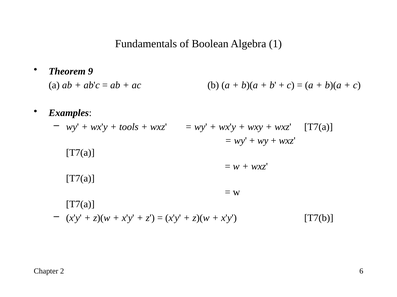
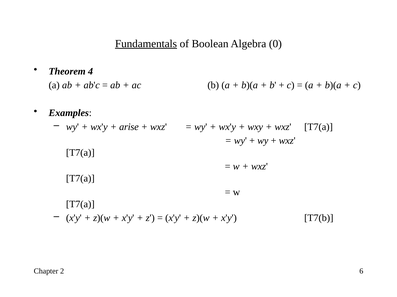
Fundamentals underline: none -> present
1: 1 -> 0
9: 9 -> 4
tools: tools -> arise
